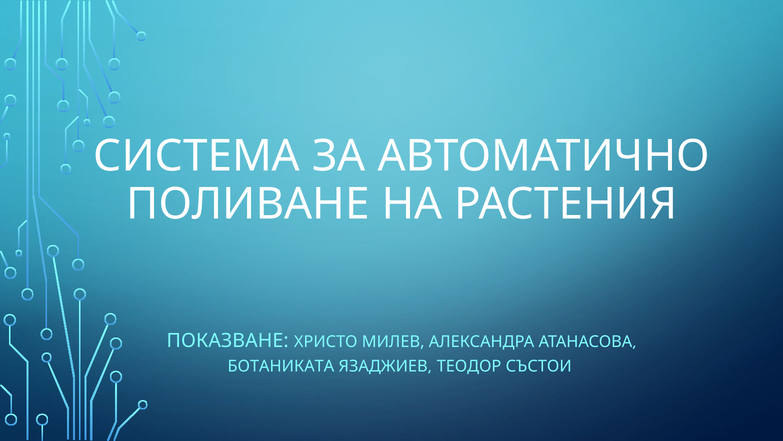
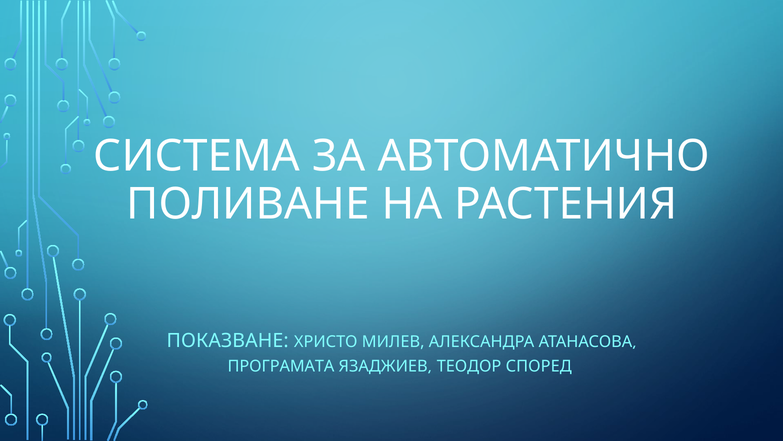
БОТАНИКАТА: БОТАНИКАТА -> ПРОГРАМАТА
СЪСТОИ: СЪСТОИ -> СПОРЕД
